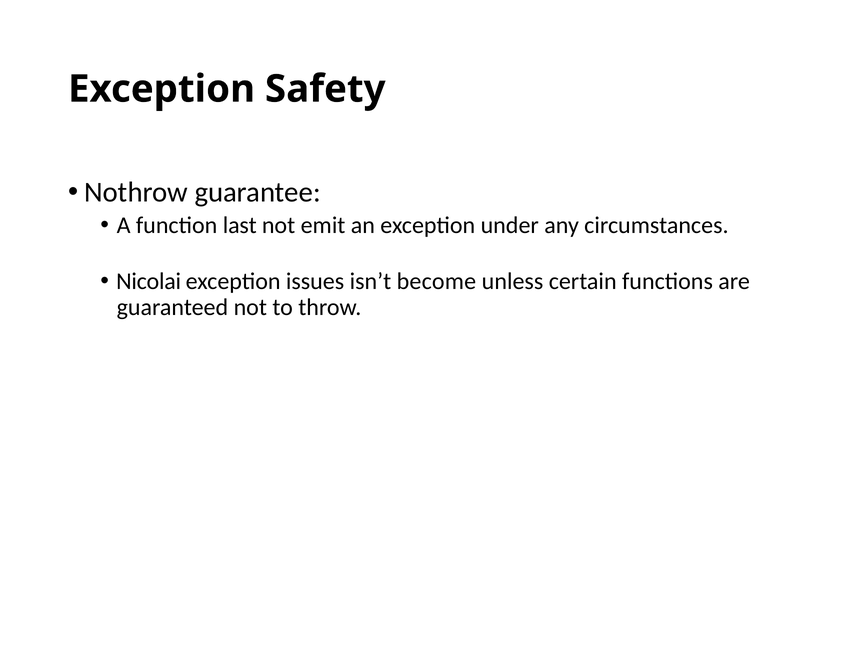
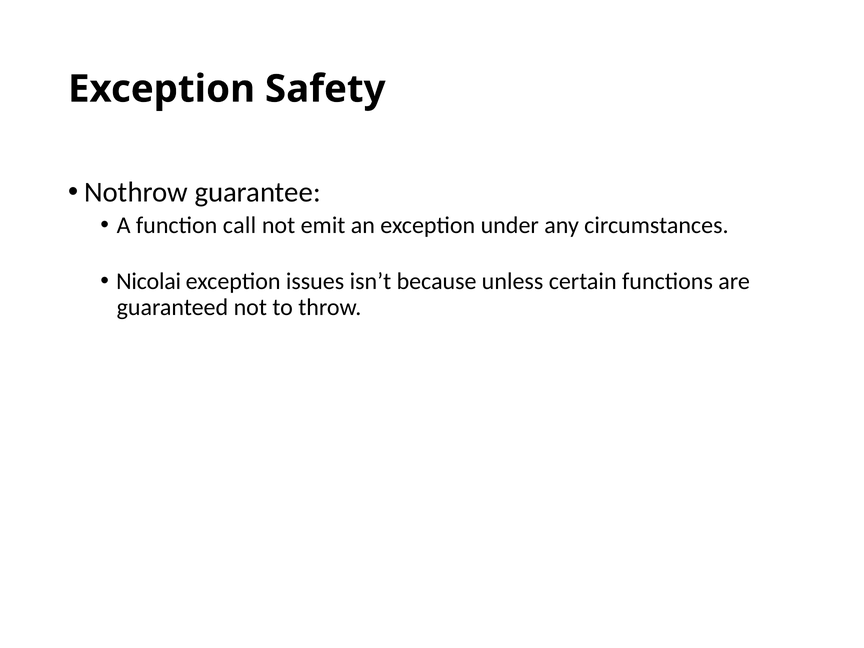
last: last -> call
become: become -> because
